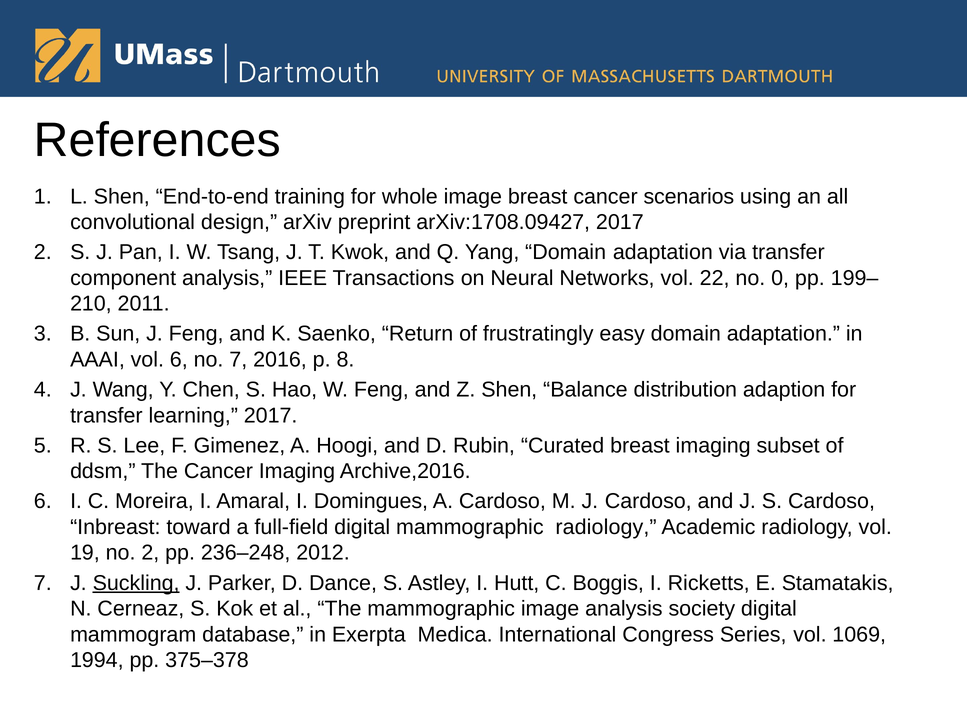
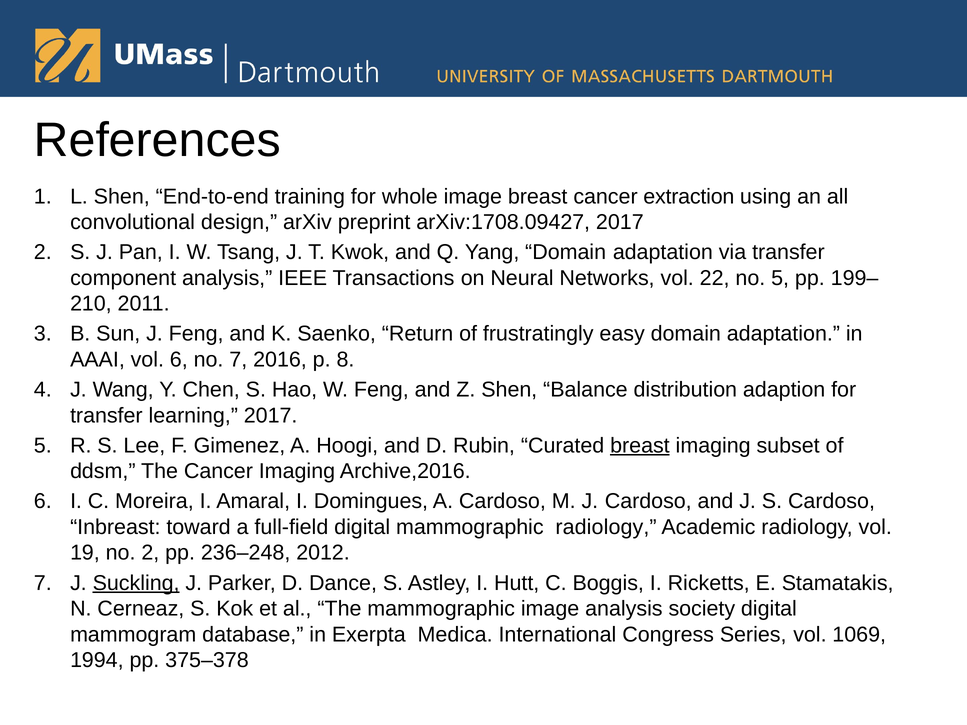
scenarios: scenarios -> extraction
no 0: 0 -> 5
breast at (640, 446) underline: none -> present
